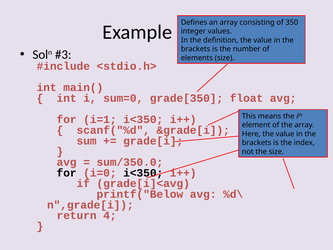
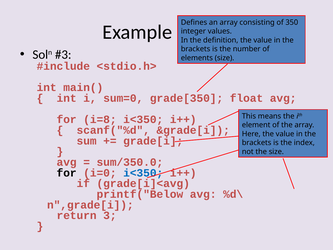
i=1: i=1 -> i=8
i<350 at (143, 173) colour: black -> blue
4: 4 -> 3
